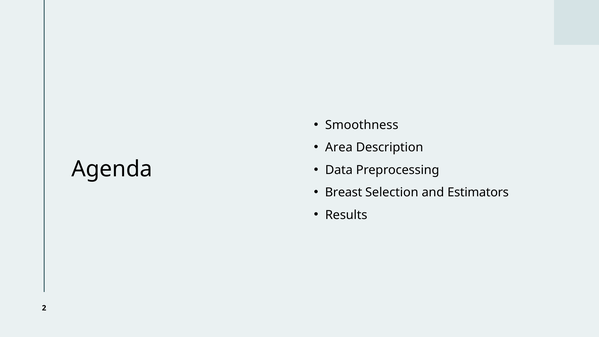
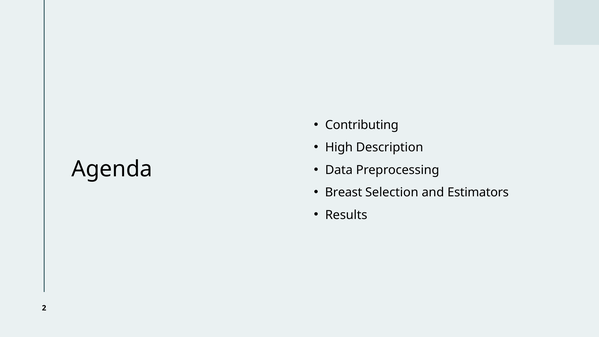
Smoothness: Smoothness -> Contributing
Area: Area -> High
